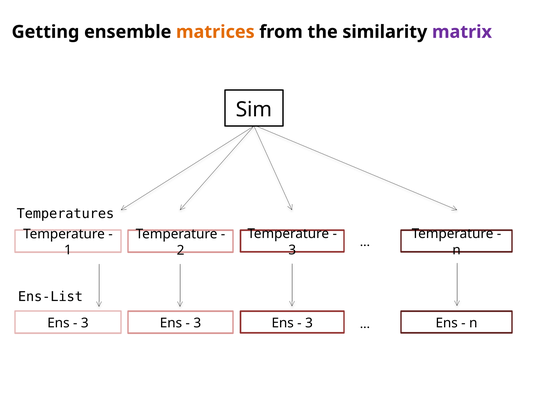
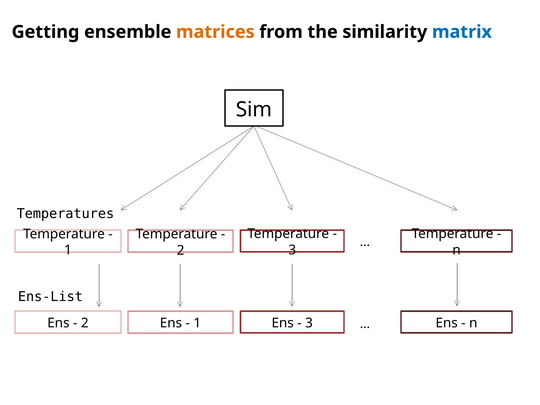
matrix colour: purple -> blue
3 at (85, 323): 3 -> 2
3 at (197, 323): 3 -> 1
